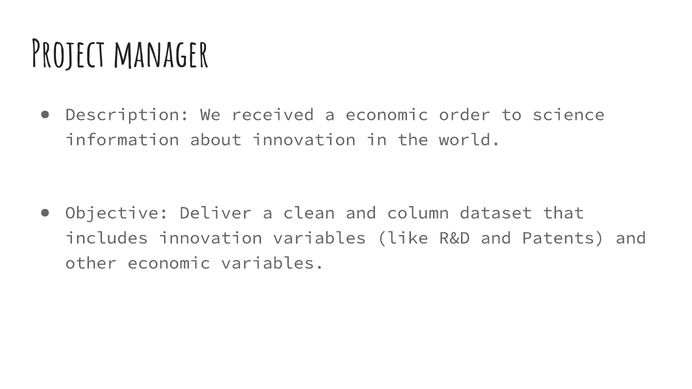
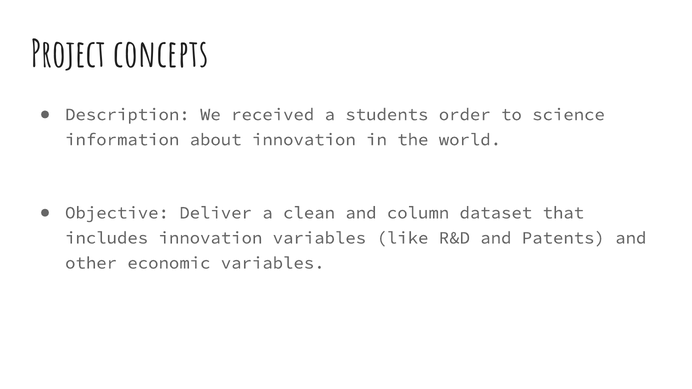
manager: manager -> concepts
a economic: economic -> students
